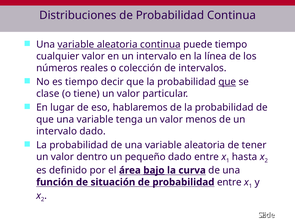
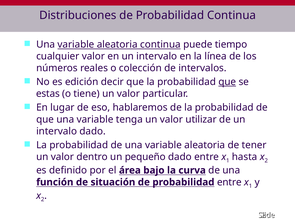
es tiempo: tiempo -> edición
clase: clase -> estas
menos: menos -> utilizar
bajo underline: present -> none
